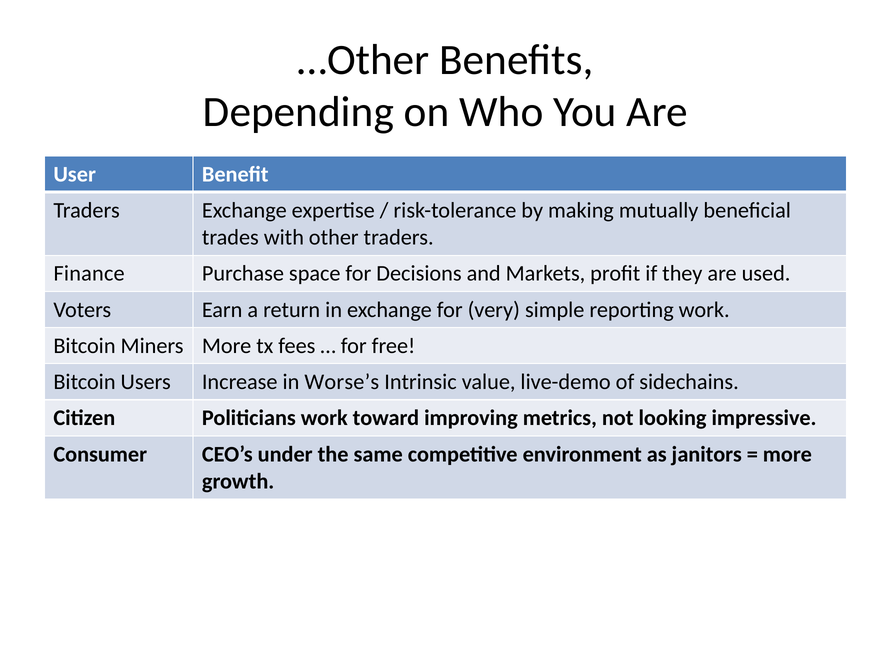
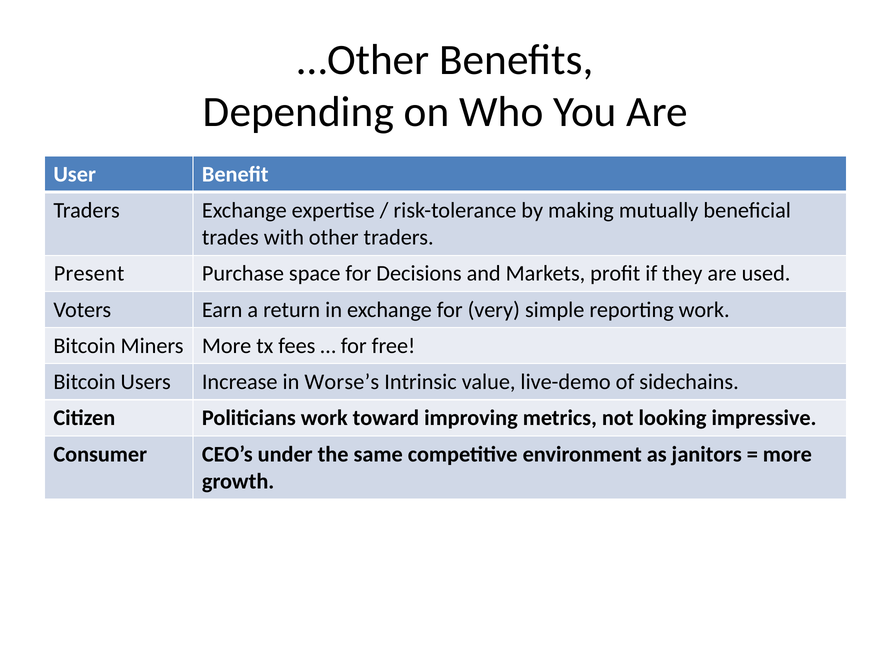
Finance: Finance -> Present
